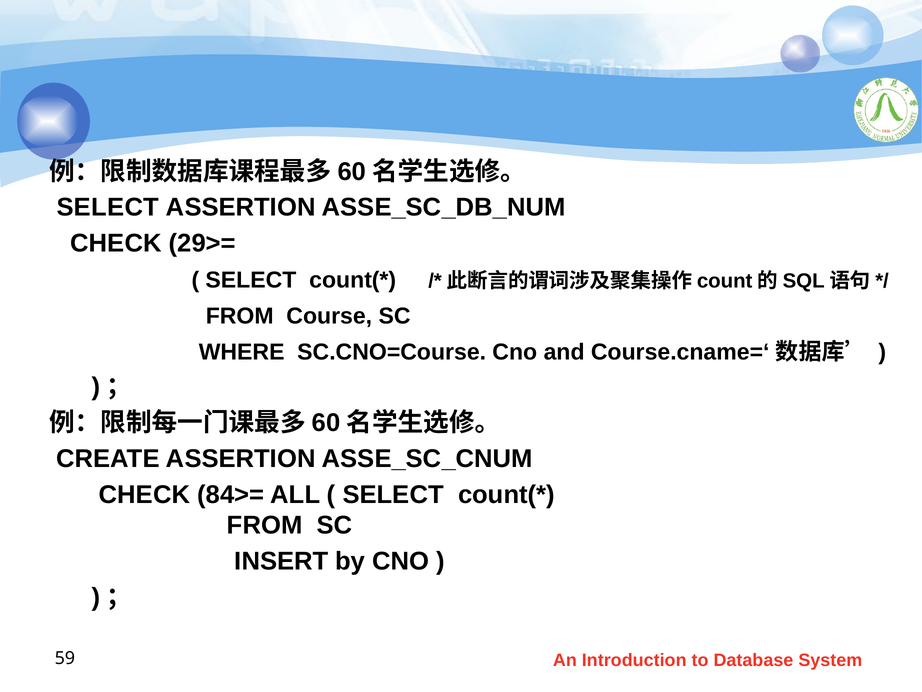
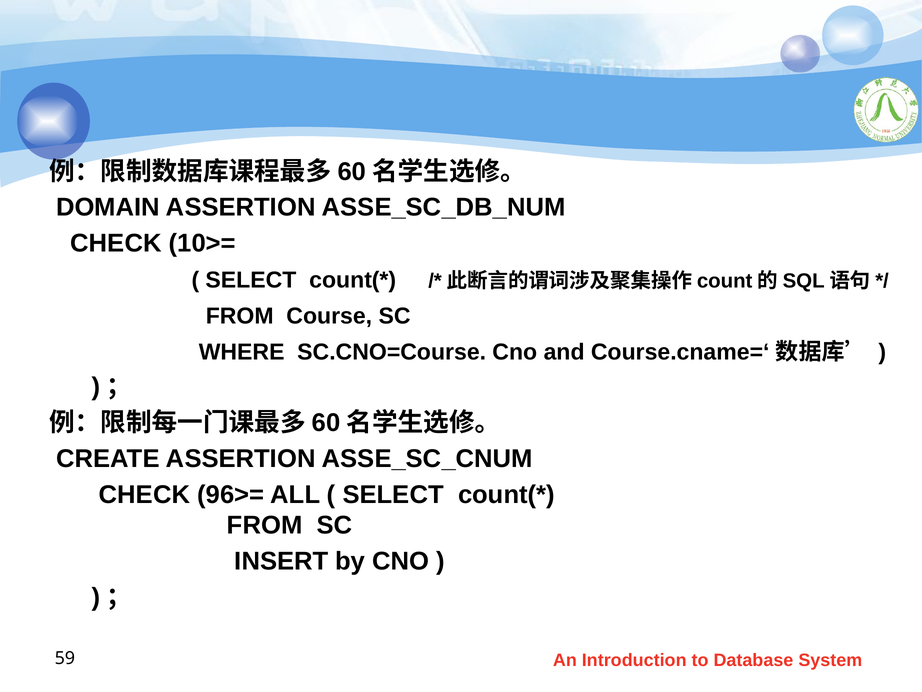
SELECT at (108, 207): SELECT -> DOMAIN
29>=: 29>= -> 10>=
84>=: 84>= -> 96>=
